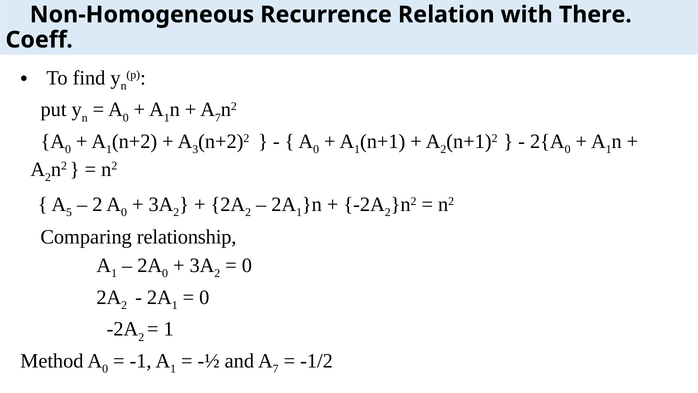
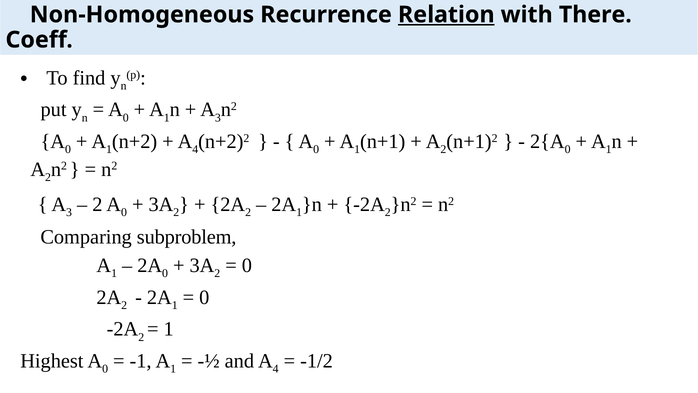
Relation underline: none -> present
7 at (218, 118): 7 -> 3
3 at (195, 149): 3 -> 4
5 at (69, 212): 5 -> 3
relationship: relationship -> subproblem
Method: Method -> Highest
7 at (276, 369): 7 -> 4
